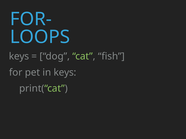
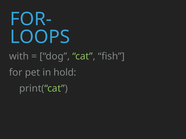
keys at (19, 56): keys -> with
in keys: keys -> hold
